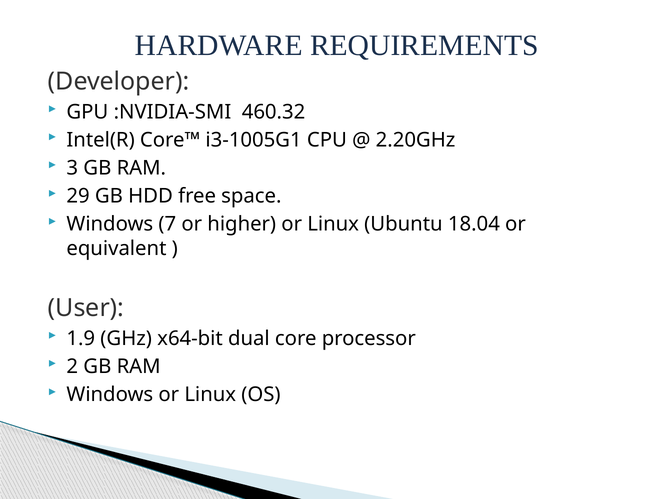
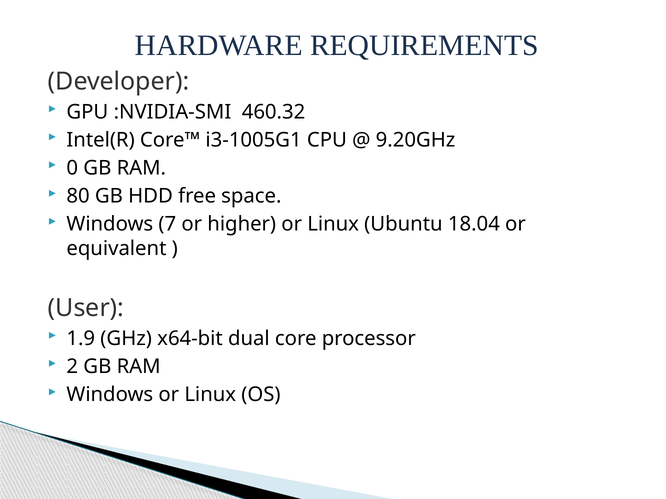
2.20GHz: 2.20GHz -> 9.20GHz
3: 3 -> 0
29: 29 -> 80
